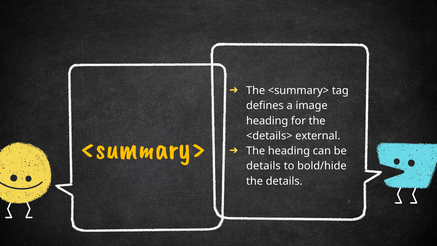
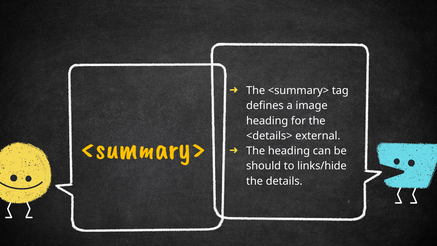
details at (263, 166): details -> should
bold/hide: bold/hide -> links/hide
